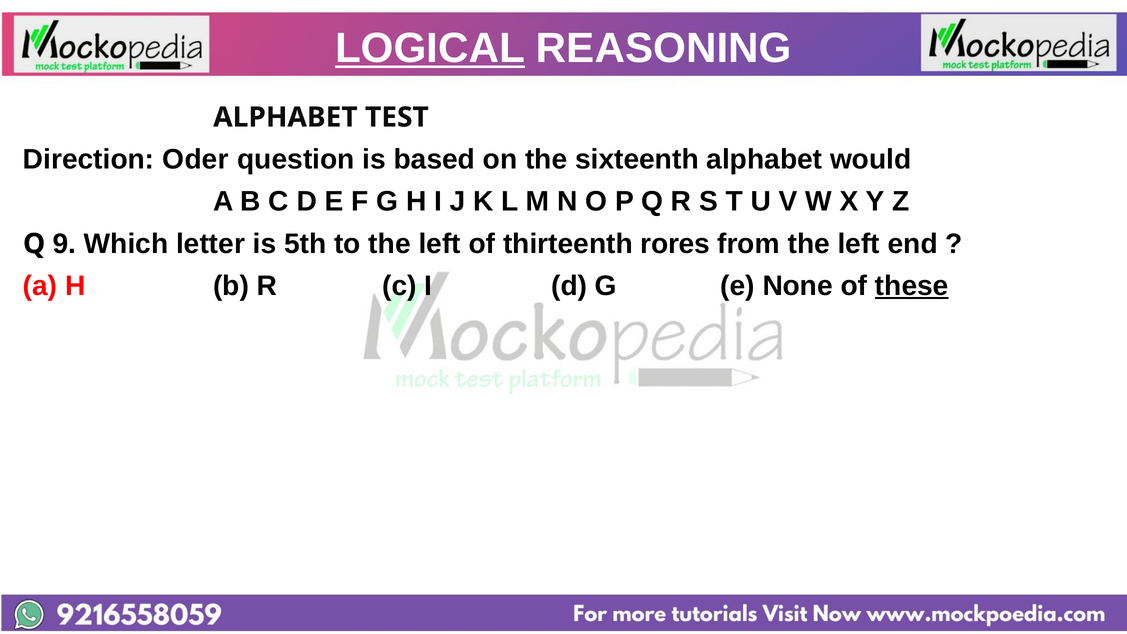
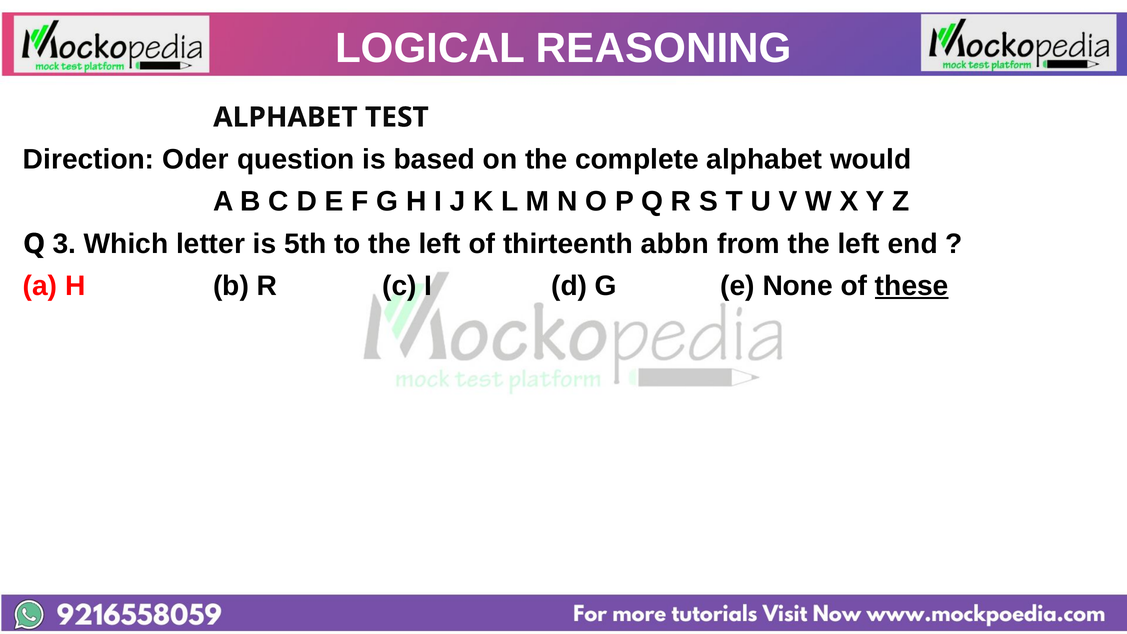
LOGICAL underline: present -> none
sixteenth: sixteenth -> complete
9: 9 -> 3
rores: rores -> abbn
